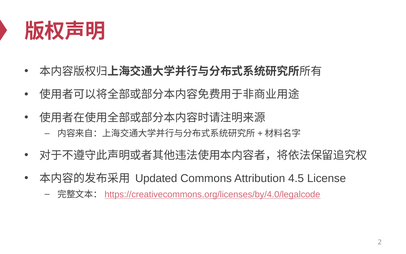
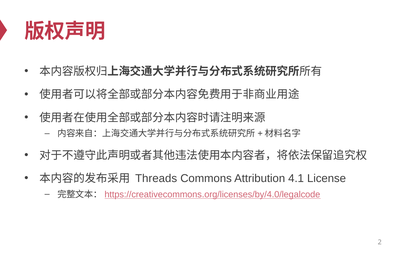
Updated: Updated -> Threads
4.5: 4.5 -> 4.1
